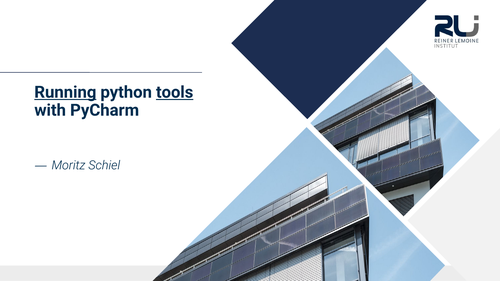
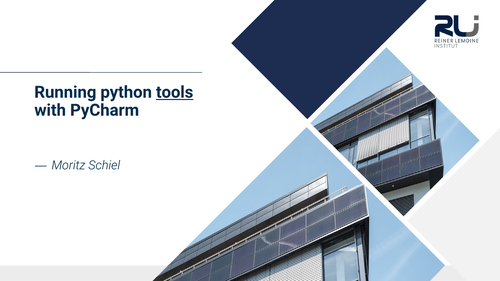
Running underline: present -> none
